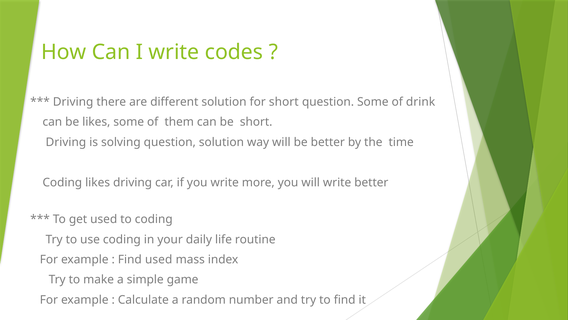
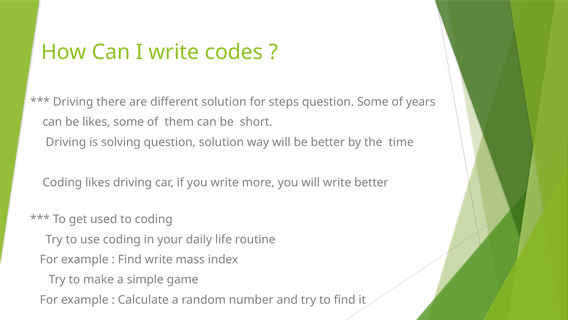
for short: short -> steps
drink: drink -> years
Find used: used -> write
